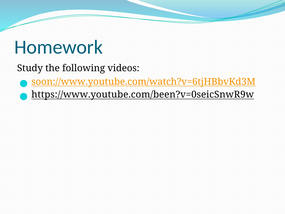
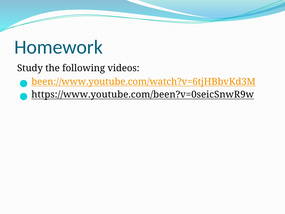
soon://www.youtube.com/watch?v=6tjHBbvKd3M: soon://www.youtube.com/watch?v=6tjHBbvKd3M -> been://www.youtube.com/watch?v=6tjHBbvKd3M
